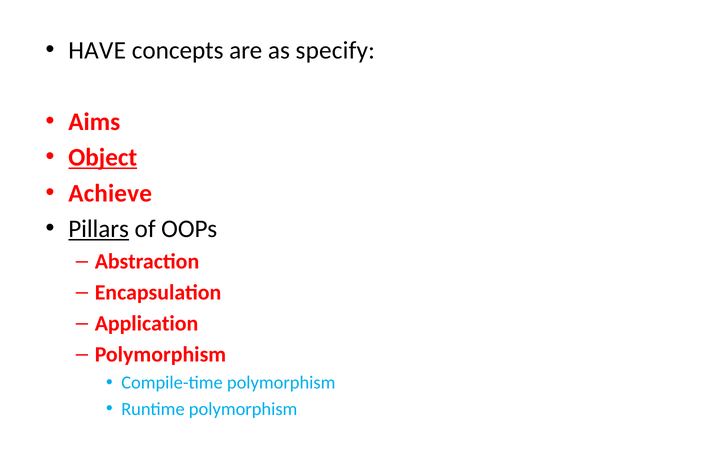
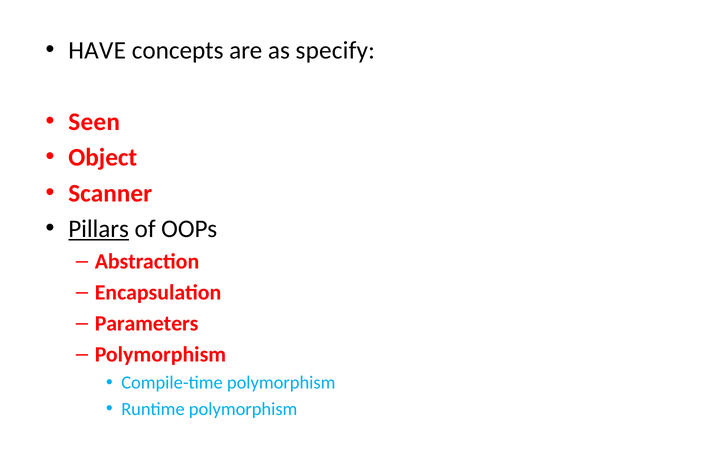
Aims: Aims -> Seen
Object underline: present -> none
Achieve: Achieve -> Scanner
Application: Application -> Parameters
